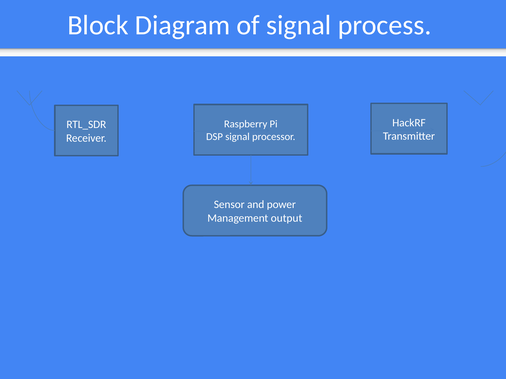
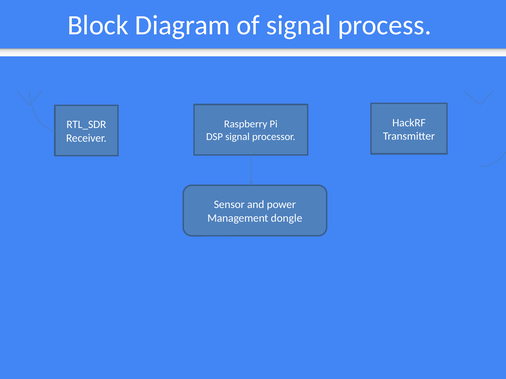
output: output -> dongle
